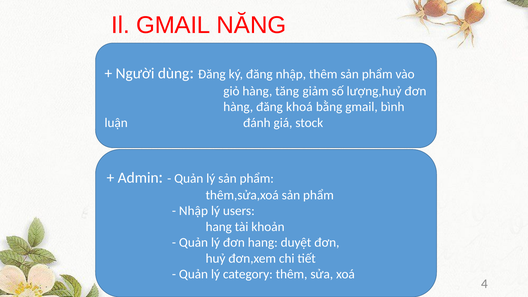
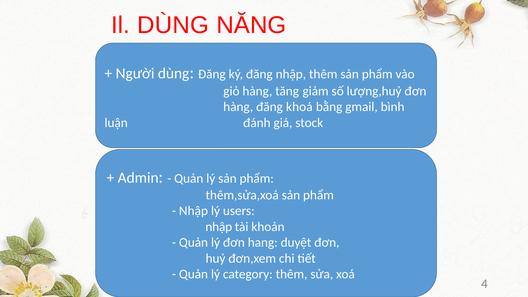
Il GMAIL: GMAIL -> DÙNG
hang at (219, 227): hang -> nhập
